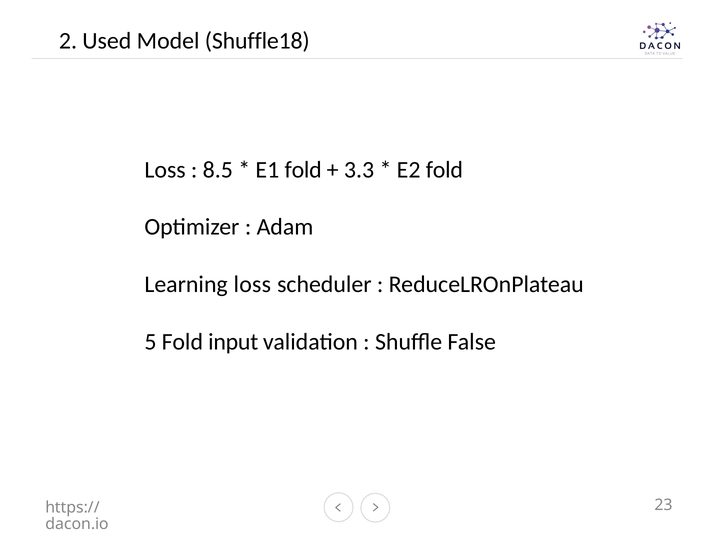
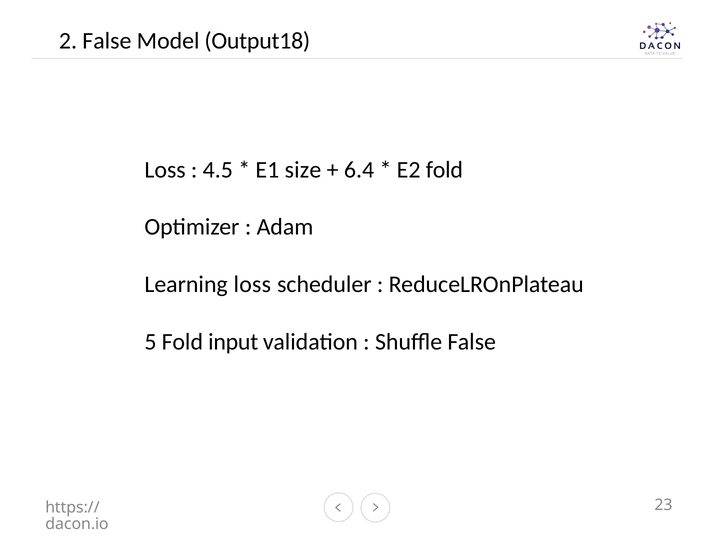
2 Used: Used -> False
Shuffle18: Shuffle18 -> Output18
8.5: 8.5 -> 4.5
E1 fold: fold -> size
3.3: 3.3 -> 6.4
